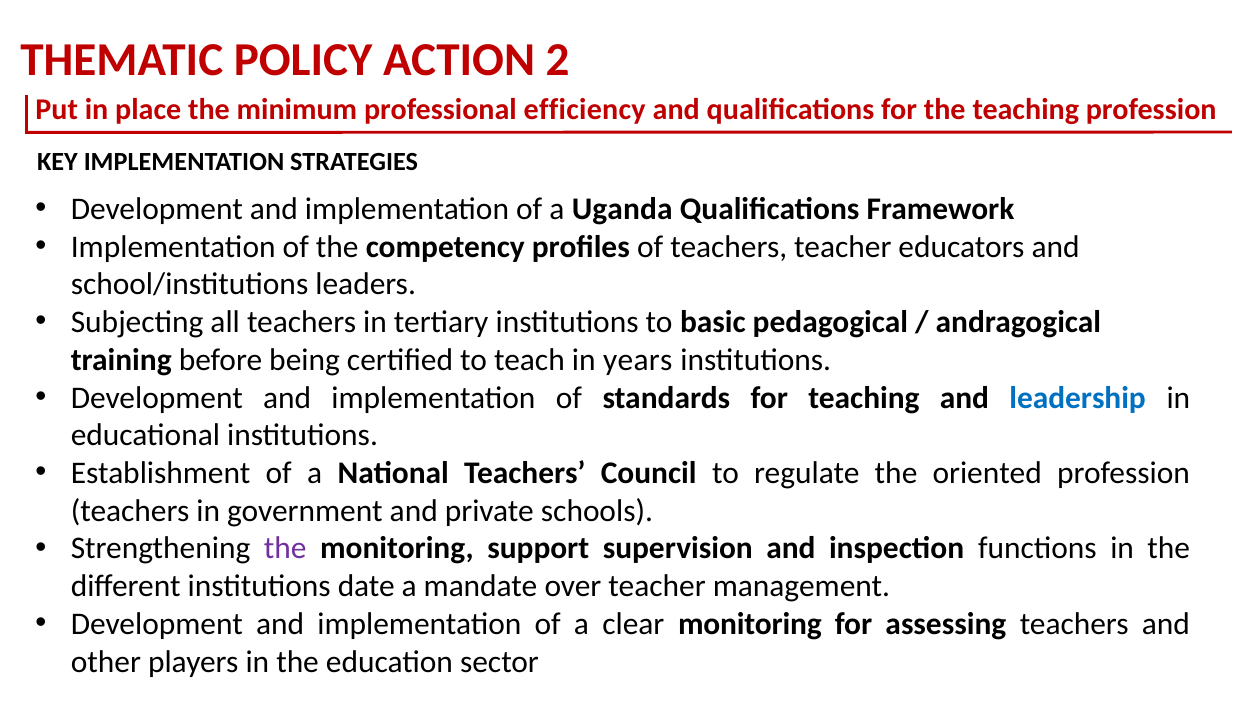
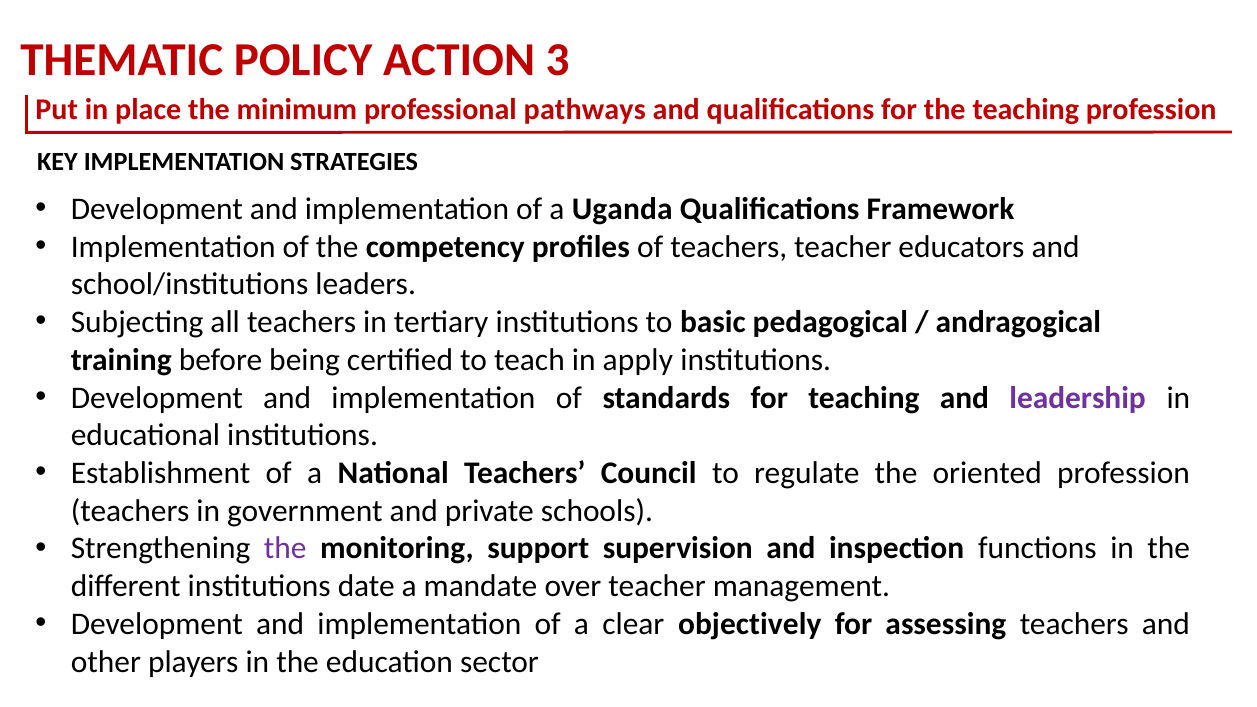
2: 2 -> 3
efficiency: efficiency -> pathways
years: years -> apply
leadership colour: blue -> purple
clear monitoring: monitoring -> objectively
